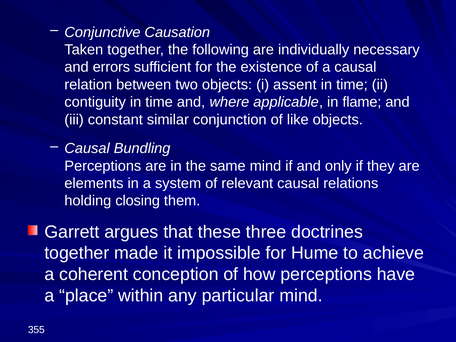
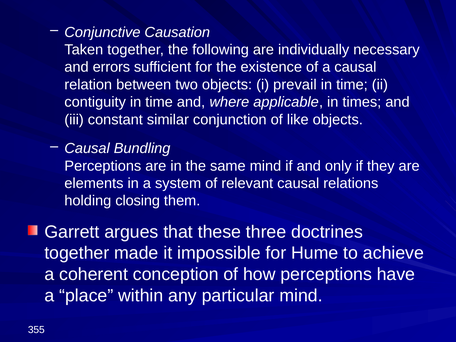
assent: assent -> prevail
flame: flame -> times
